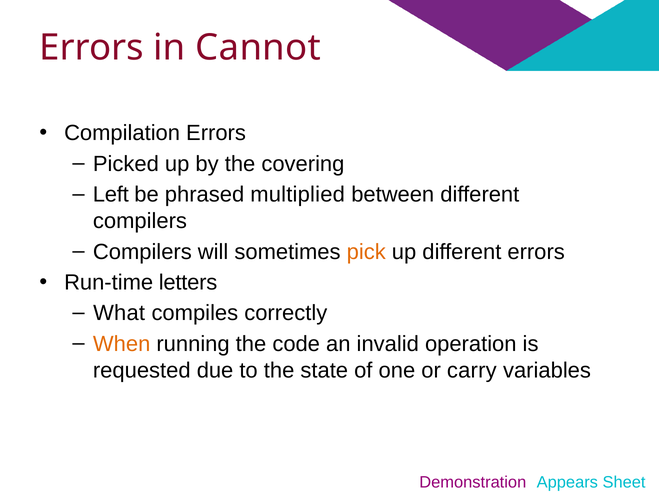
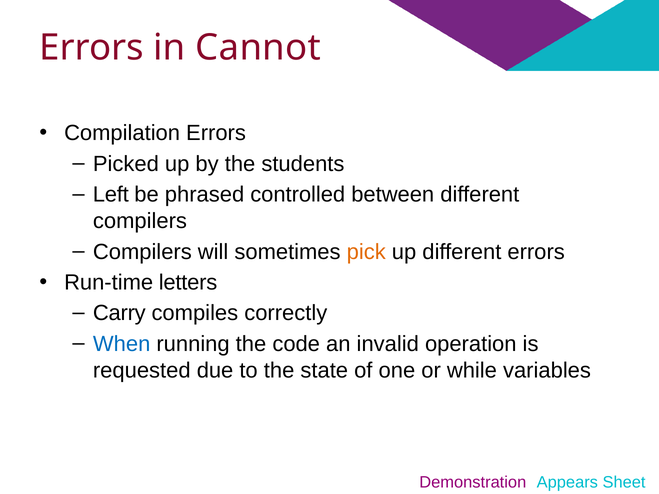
covering: covering -> students
multiplied: multiplied -> controlled
What: What -> Carry
When colour: orange -> blue
carry: carry -> while
